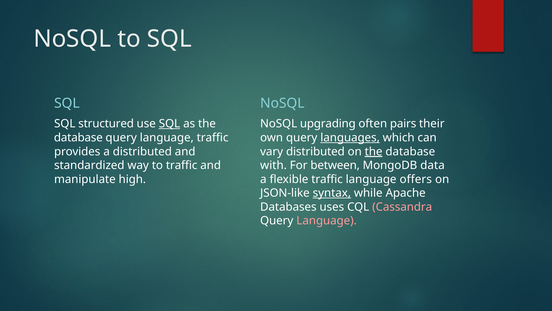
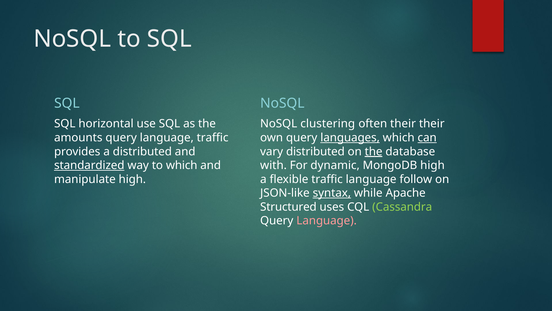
structured: structured -> horizontal
SQL at (169, 124) underline: present -> none
upgrading: upgrading -> clustering
often pairs: pairs -> their
database at (78, 137): database -> amounts
can underline: none -> present
standardized underline: none -> present
to traffic: traffic -> which
between: between -> dynamic
MongoDB data: data -> high
offers: offers -> follow
Databases: Databases -> Structured
Cassandra colour: pink -> light green
